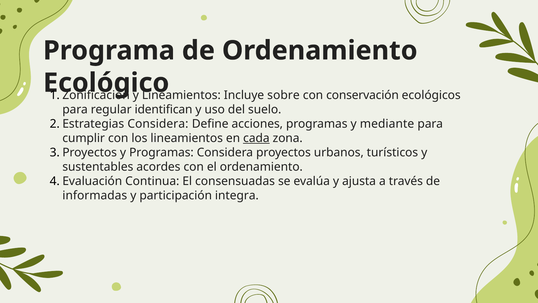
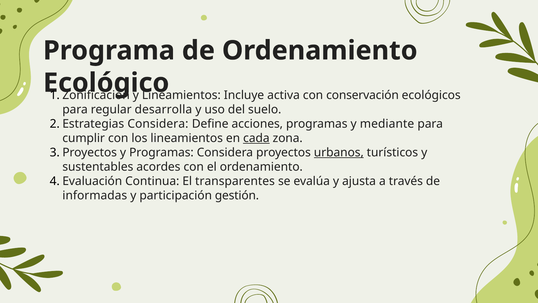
sobre: sobre -> activa
identifican: identifican -> desarrolla
urbanos underline: none -> present
consensuadas: consensuadas -> transparentes
integra: integra -> gestión
